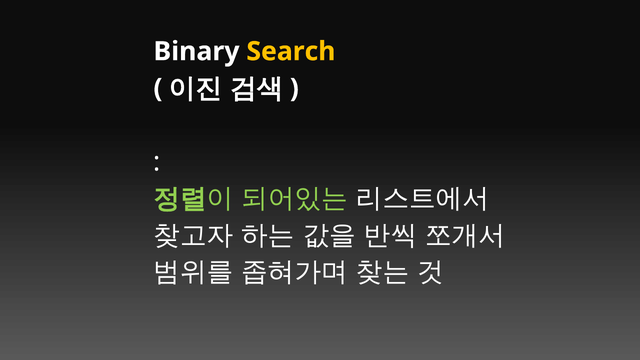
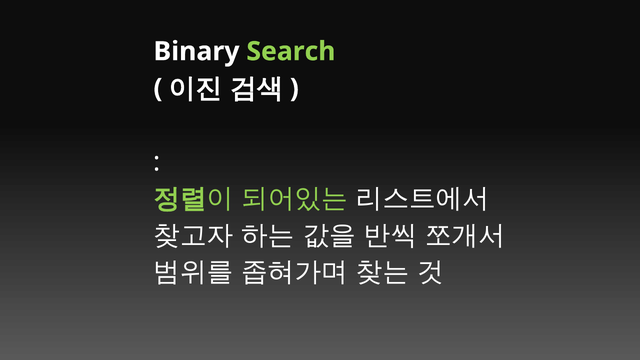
Search colour: yellow -> light green
